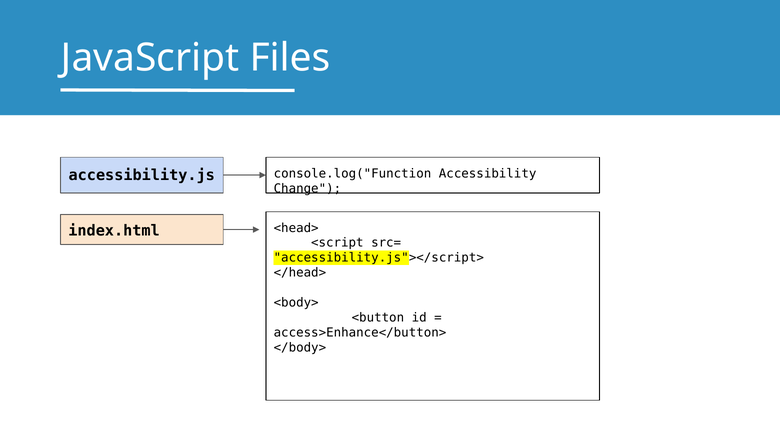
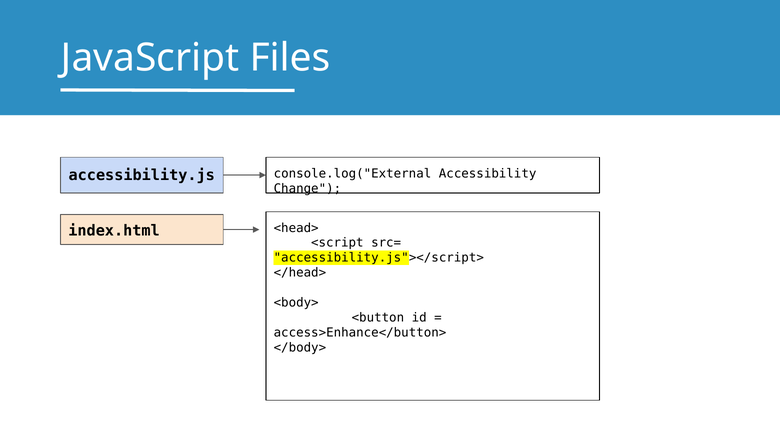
console.log("Function: console.log("Function -> console.log("External
